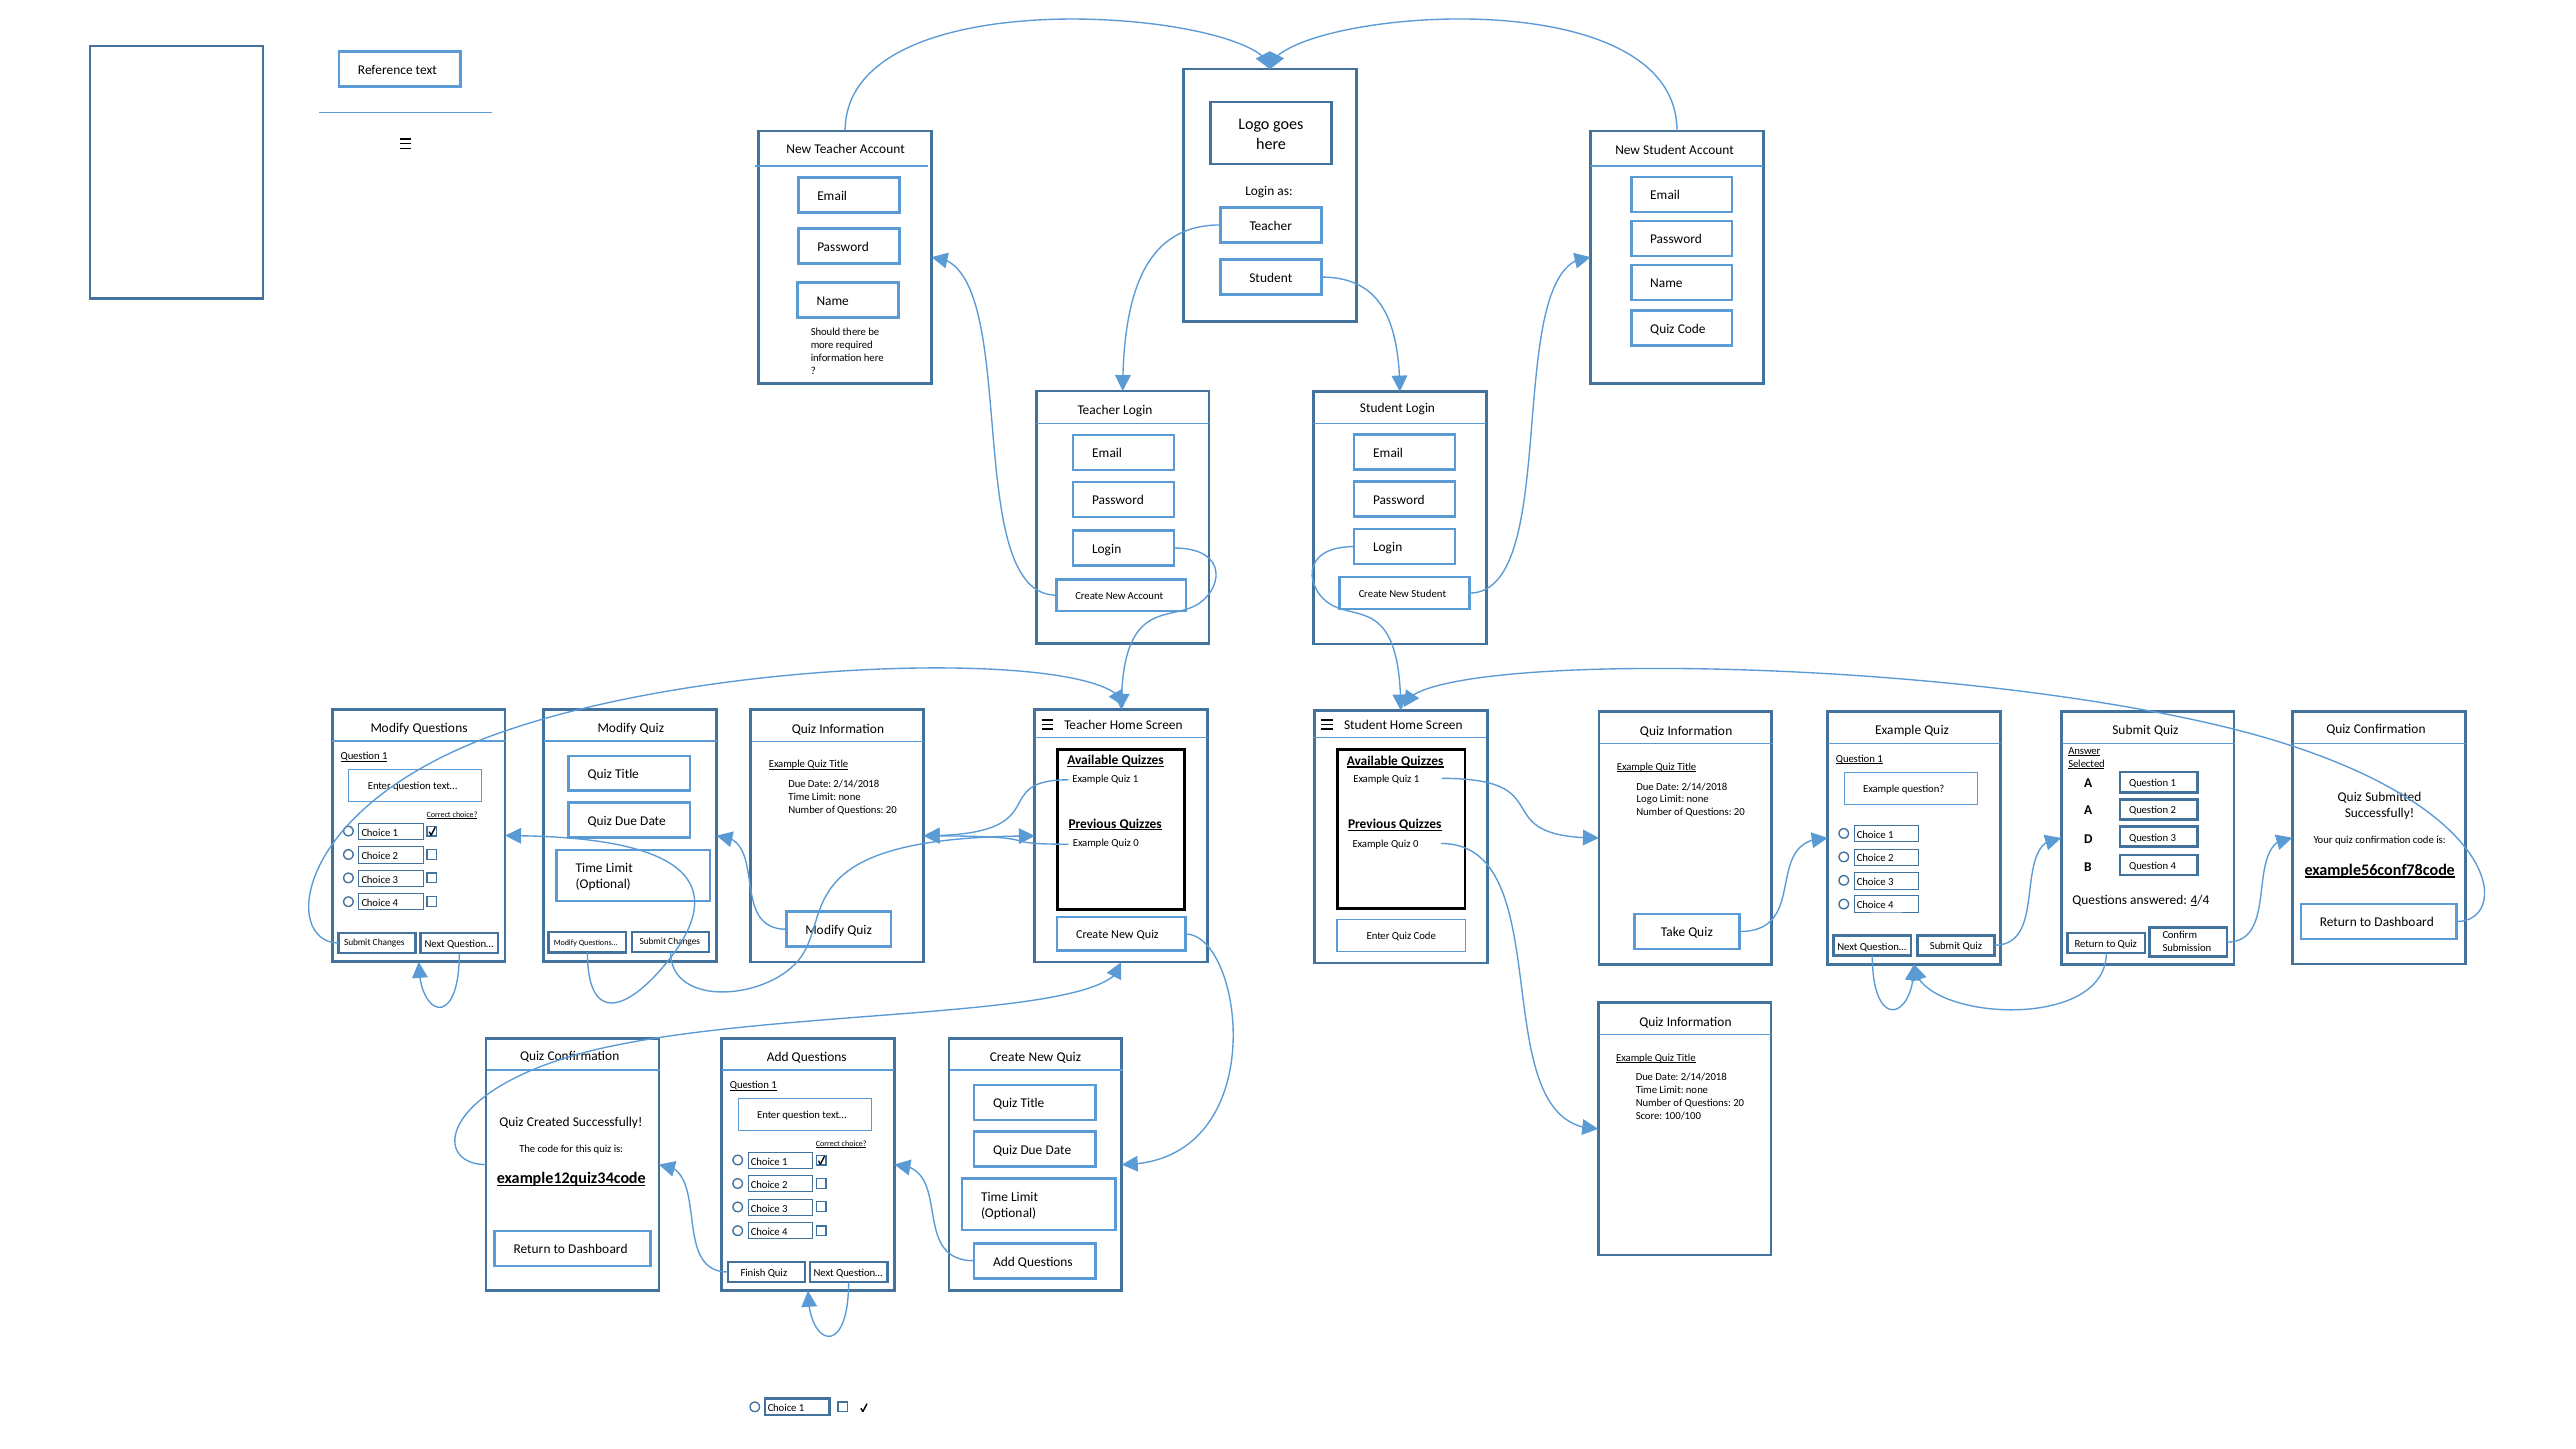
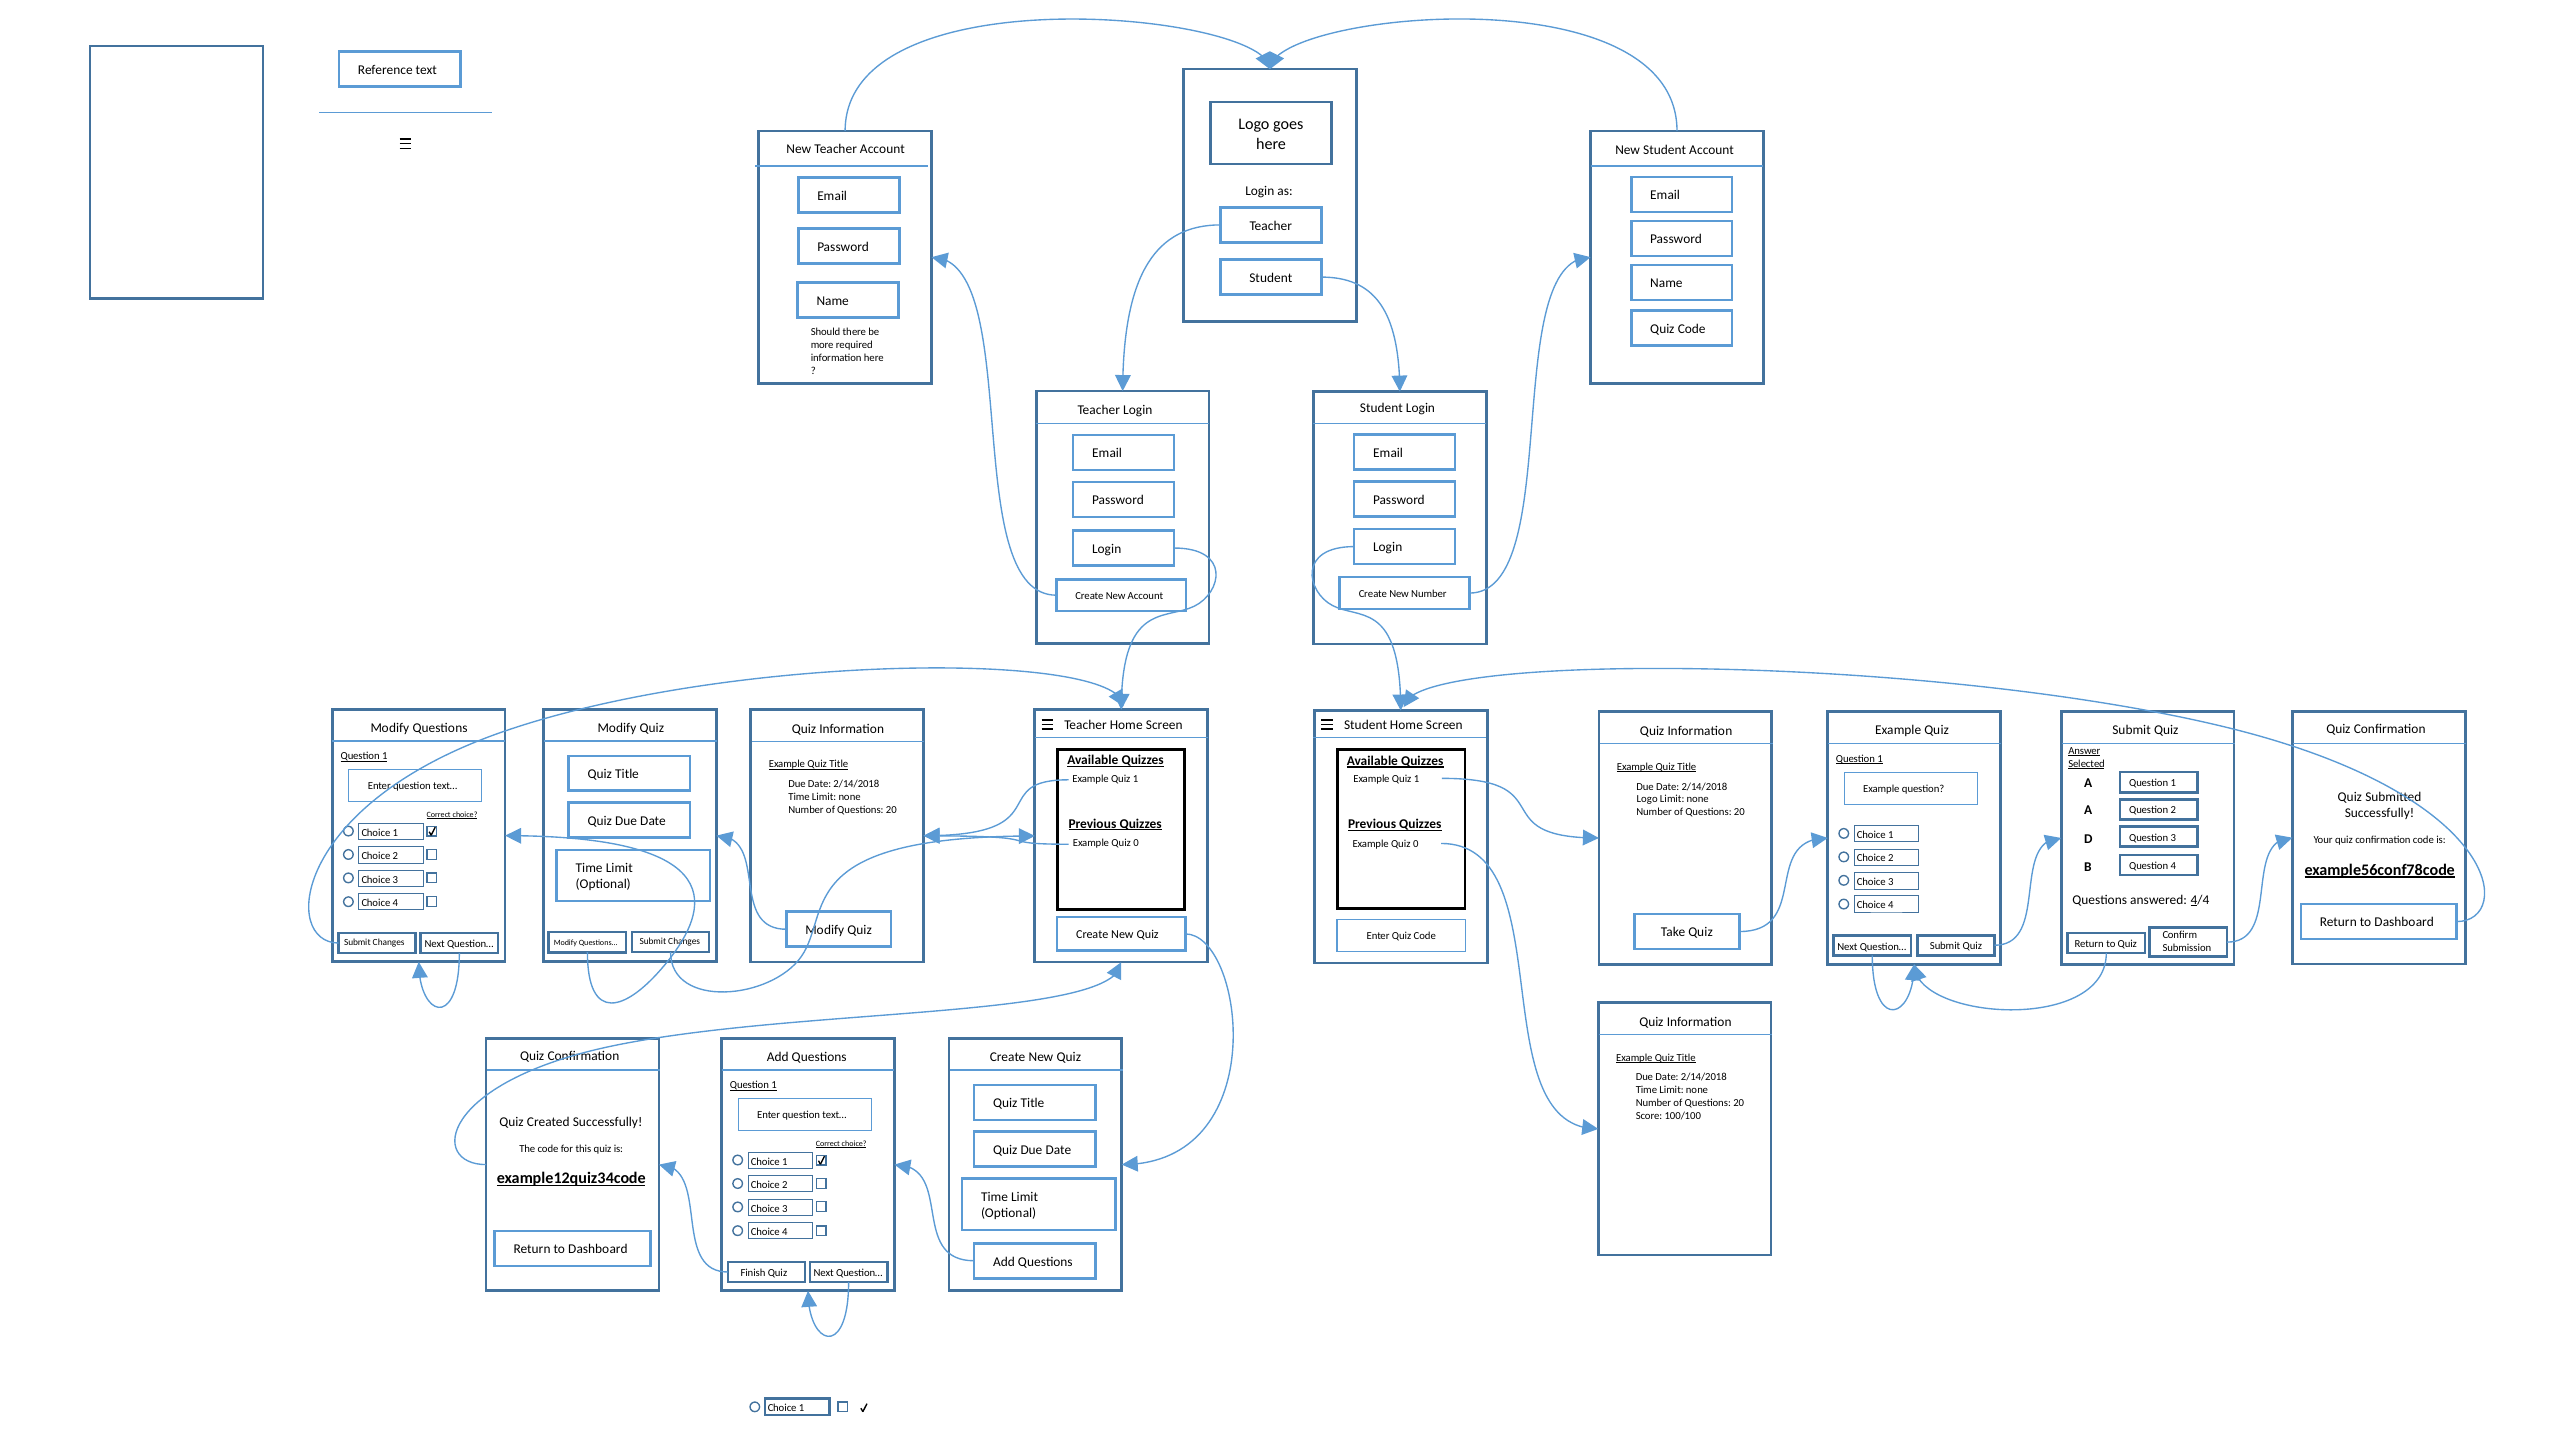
Create New Student: Student -> Number
